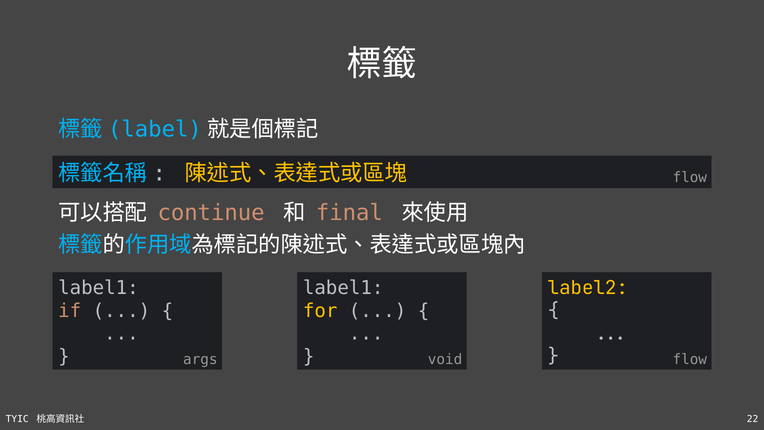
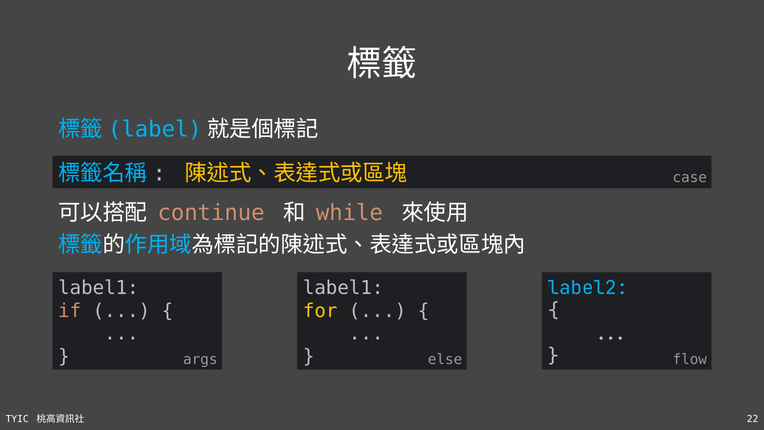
flow at (690, 178): flow -> case
final: final -> while
label2 colour: yellow -> light blue
void: void -> else
